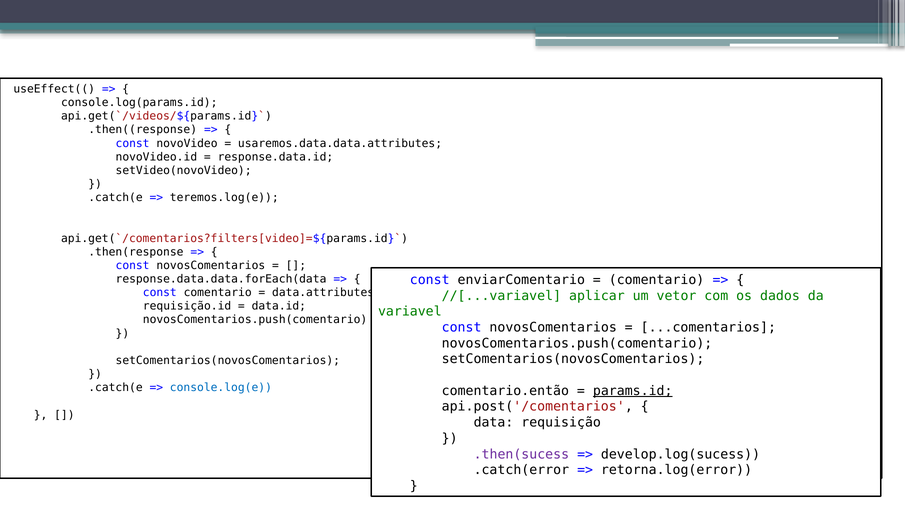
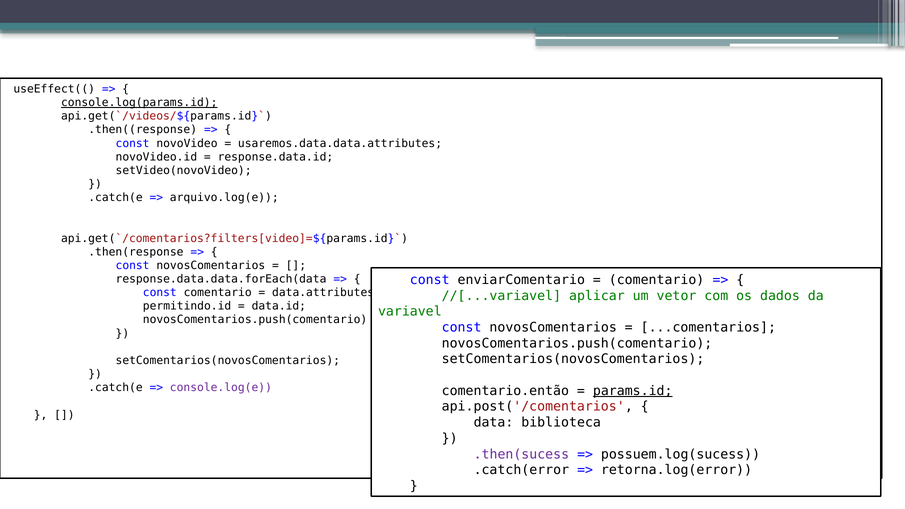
console.log(params.id underline: none -> present
teremos.log(e: teremos.log(e -> arquivo.log(e
requisição.id: requisição.id -> permitindo.id
console.log(e colour: blue -> purple
requisição: requisição -> biblioteca
develop.log(sucess: develop.log(sucess -> possuem.log(sucess
